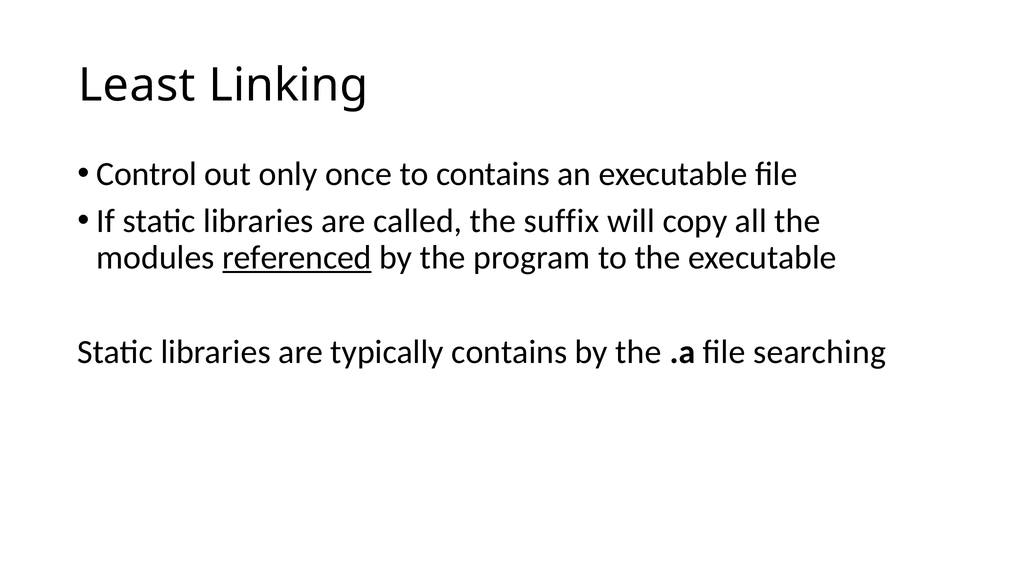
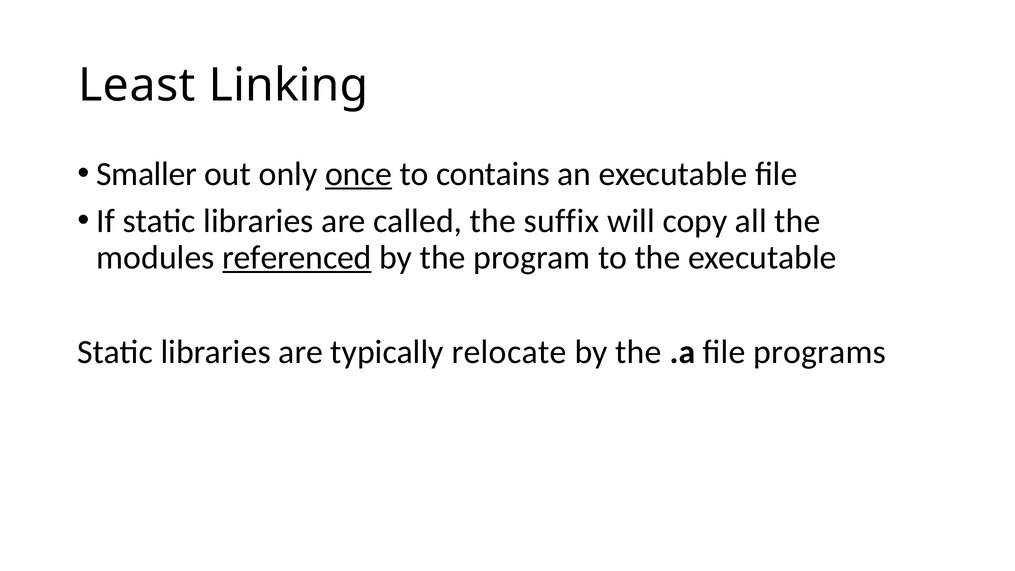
Control: Control -> Smaller
once underline: none -> present
typically contains: contains -> relocate
searching: searching -> programs
